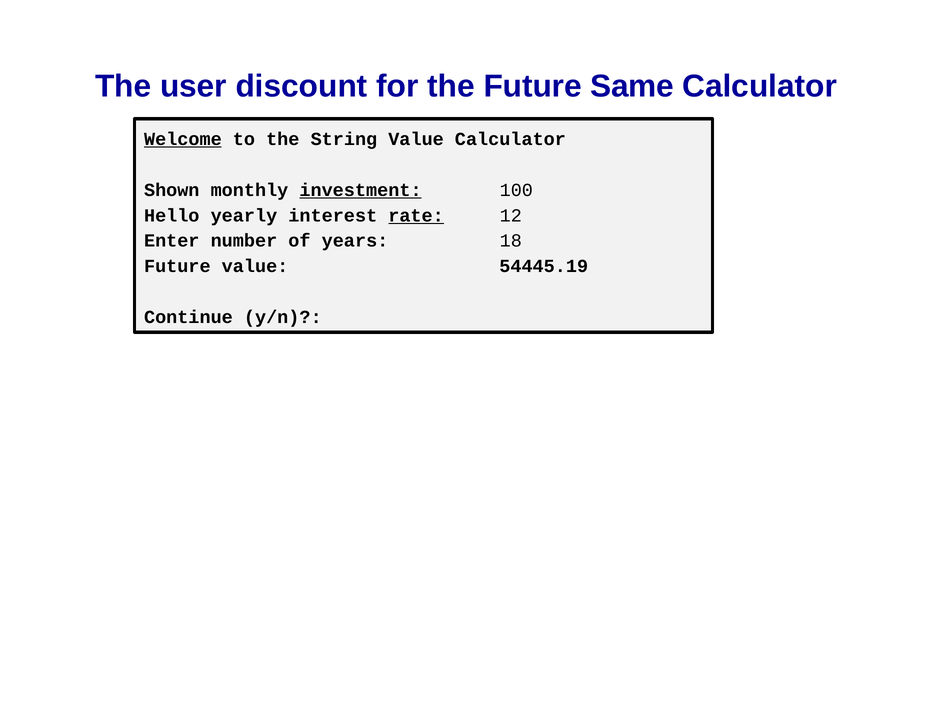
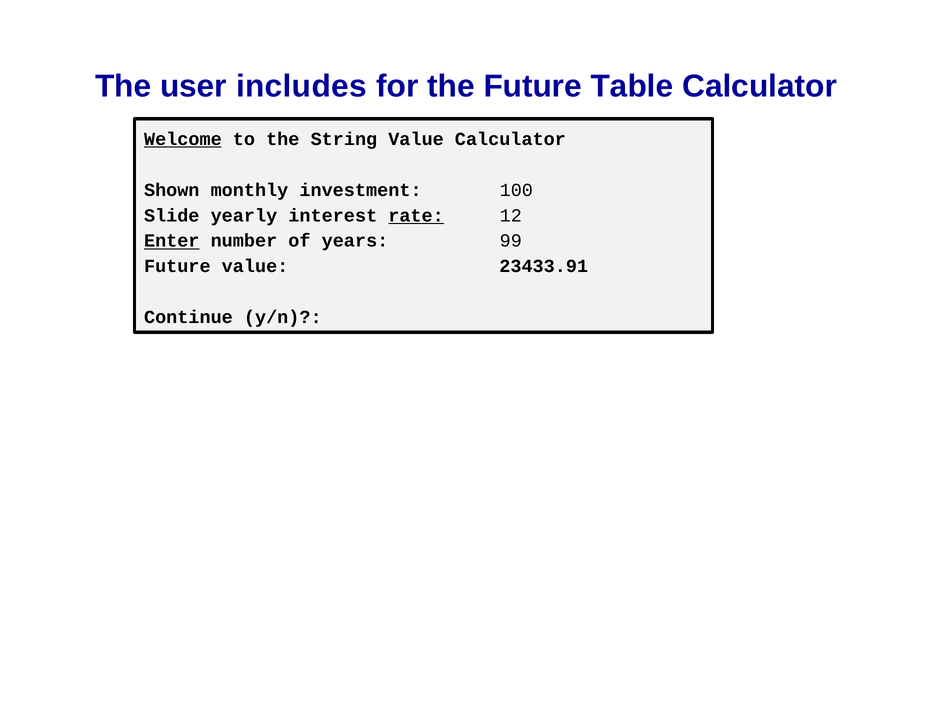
discount: discount -> includes
Same: Same -> Table
investment underline: present -> none
Hello at (172, 216): Hello -> Slide
Enter underline: none -> present
18: 18 -> 99
54445.19: 54445.19 -> 23433.91
